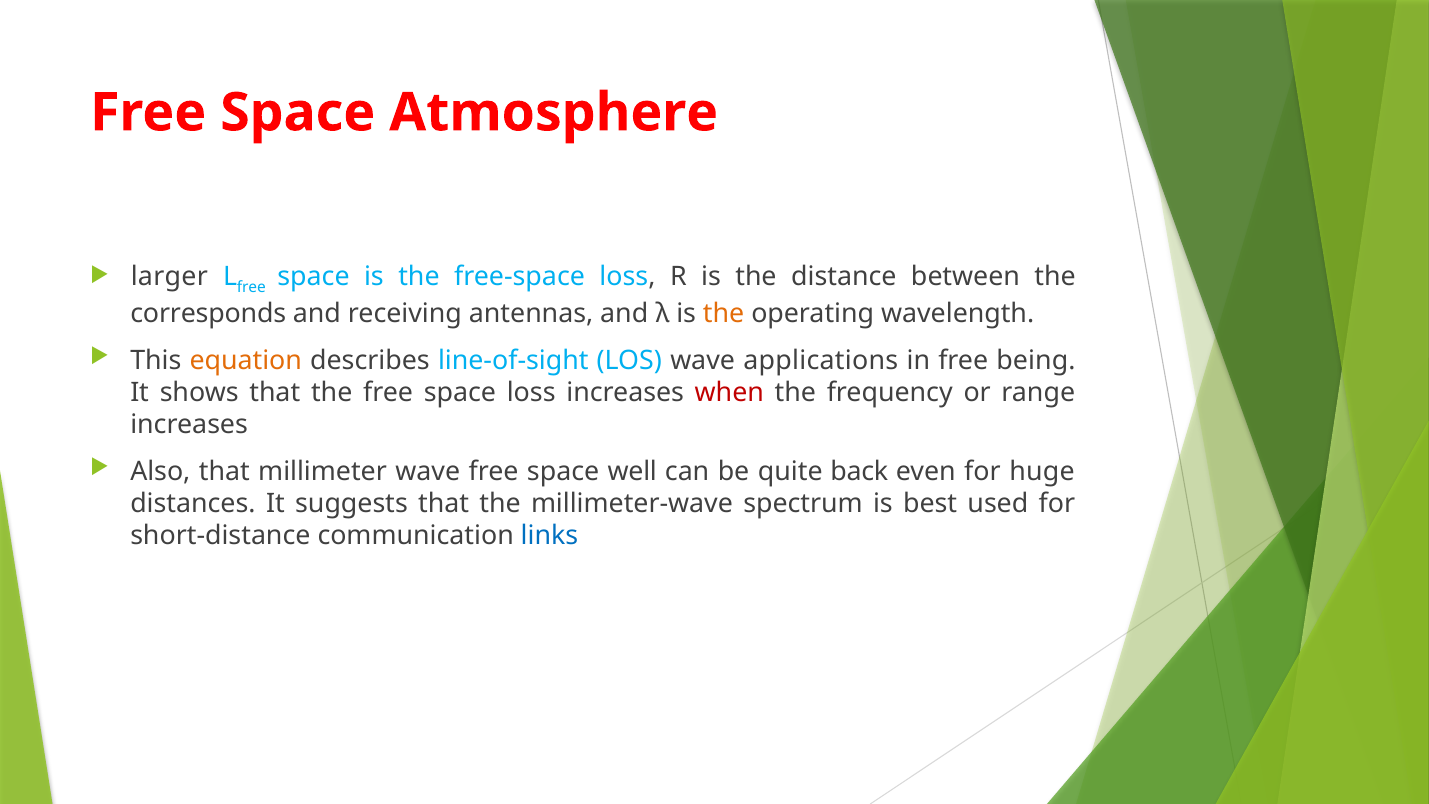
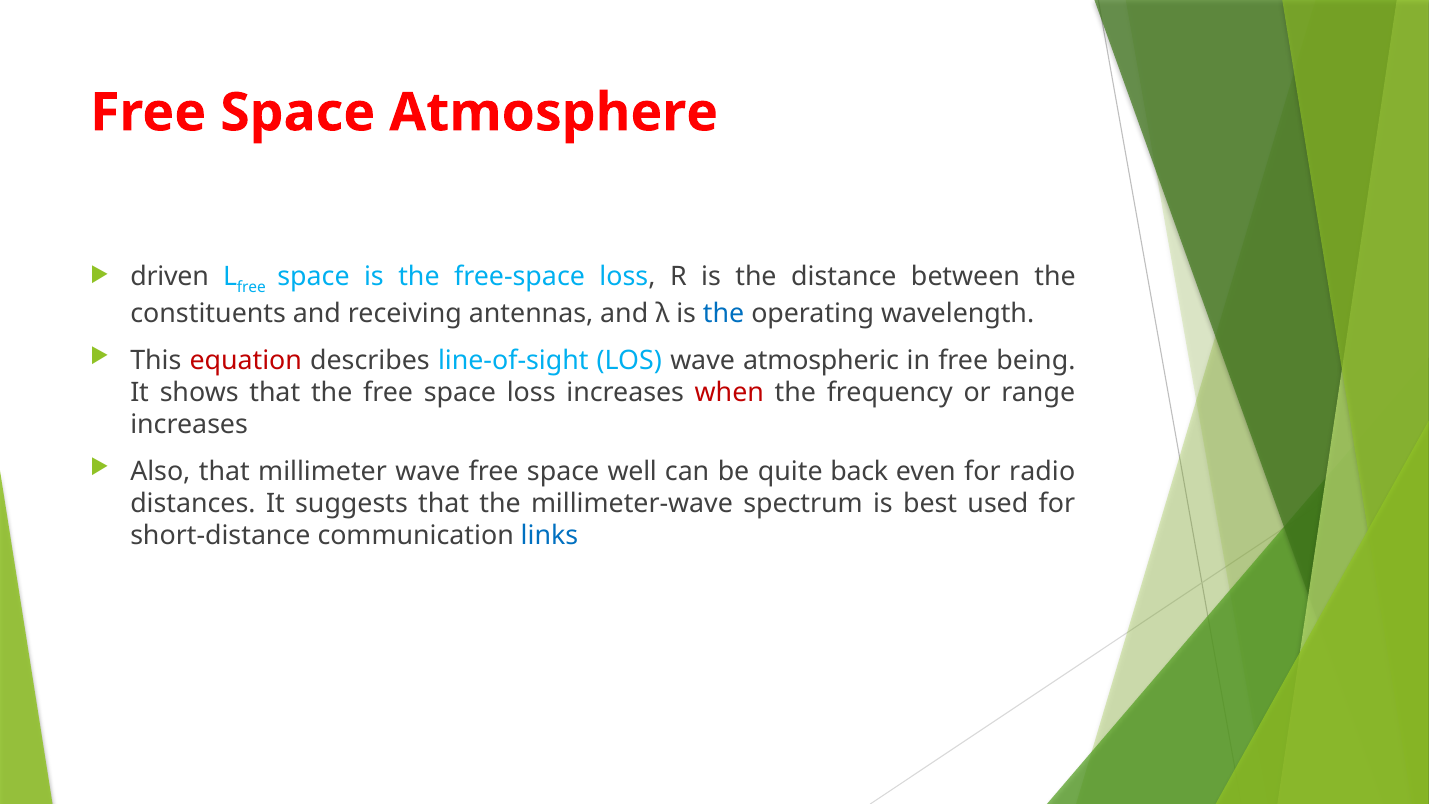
larger: larger -> driven
corresponds: corresponds -> constituents
the at (724, 313) colour: orange -> blue
equation colour: orange -> red
applications: applications -> atmospheric
huge: huge -> radio
